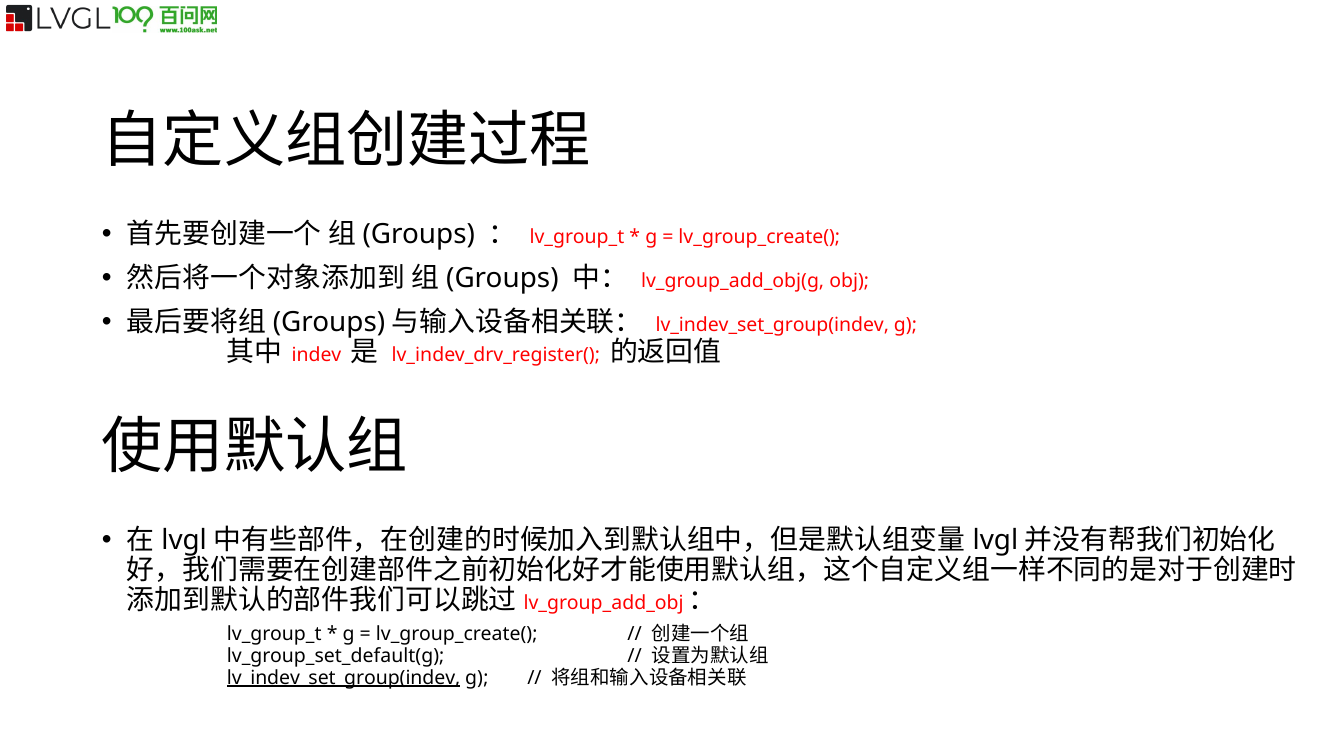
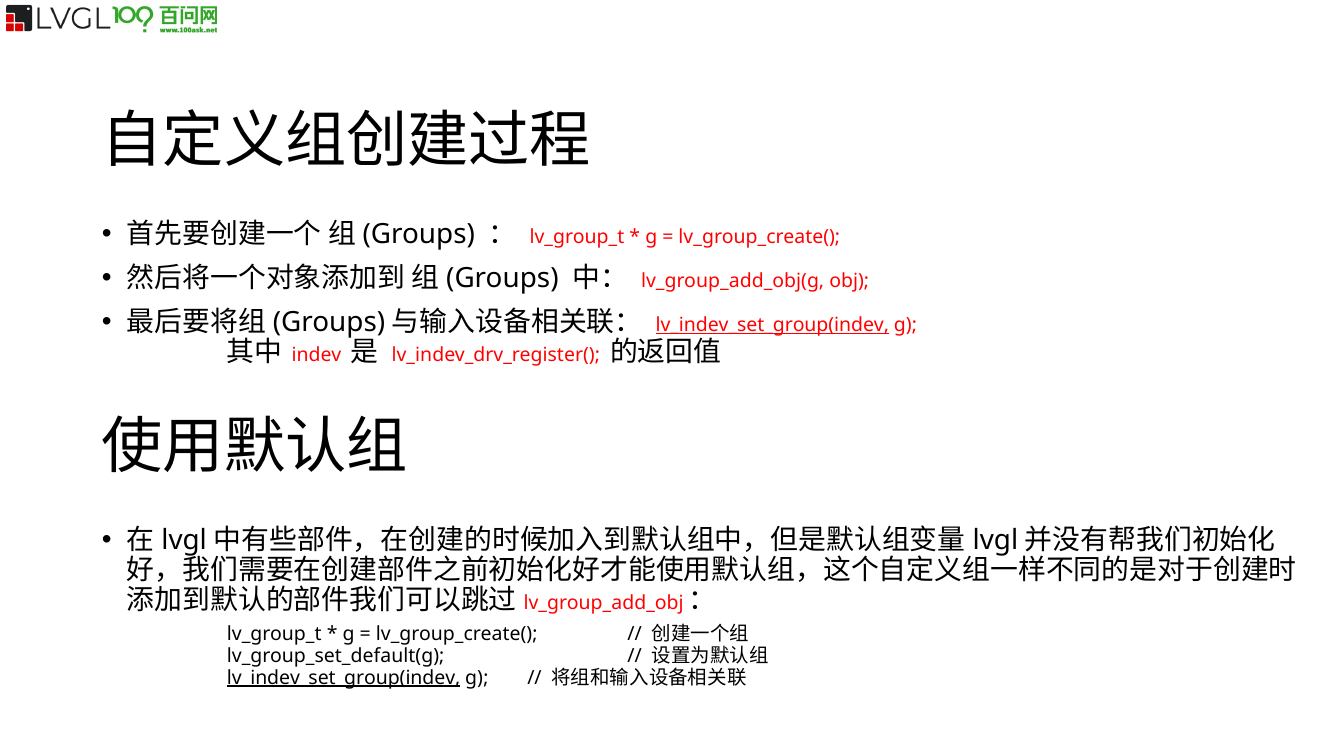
lv_indev_set_group(indev at (772, 325) underline: none -> present
